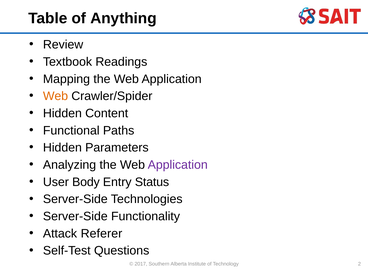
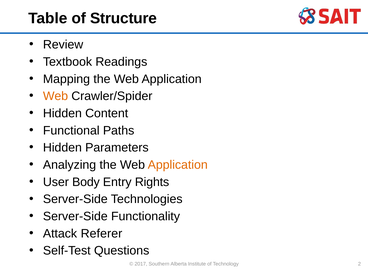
Anything: Anything -> Structure
Application at (178, 165) colour: purple -> orange
Status: Status -> Rights
